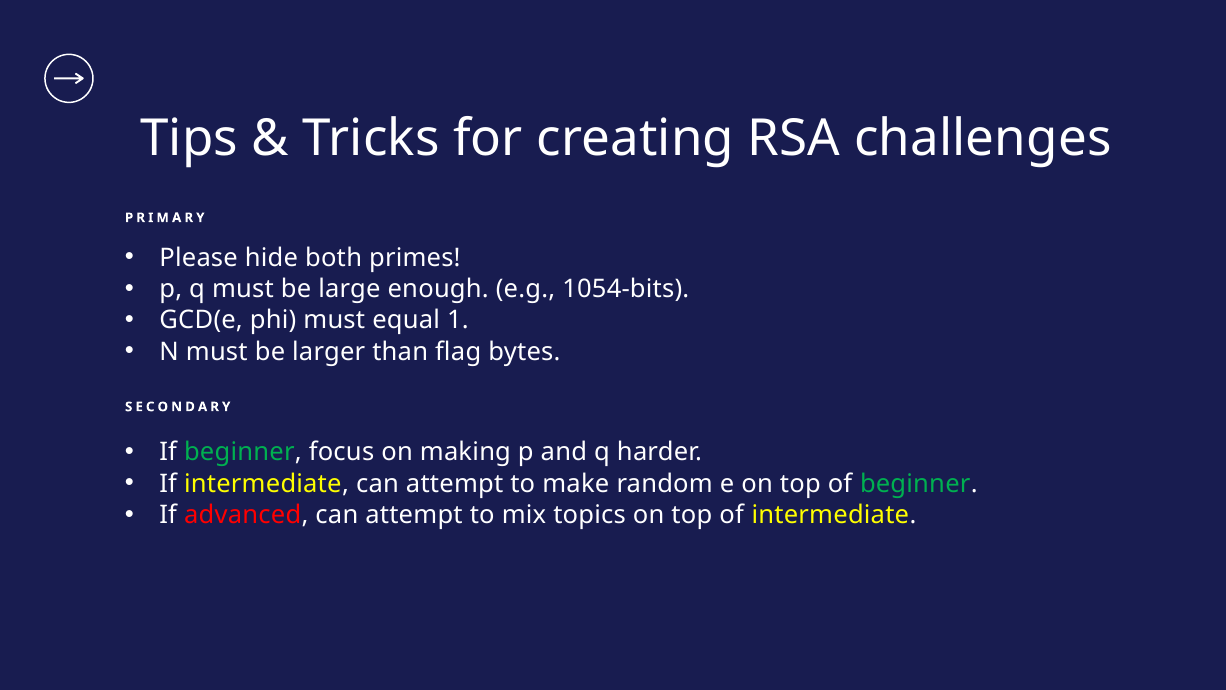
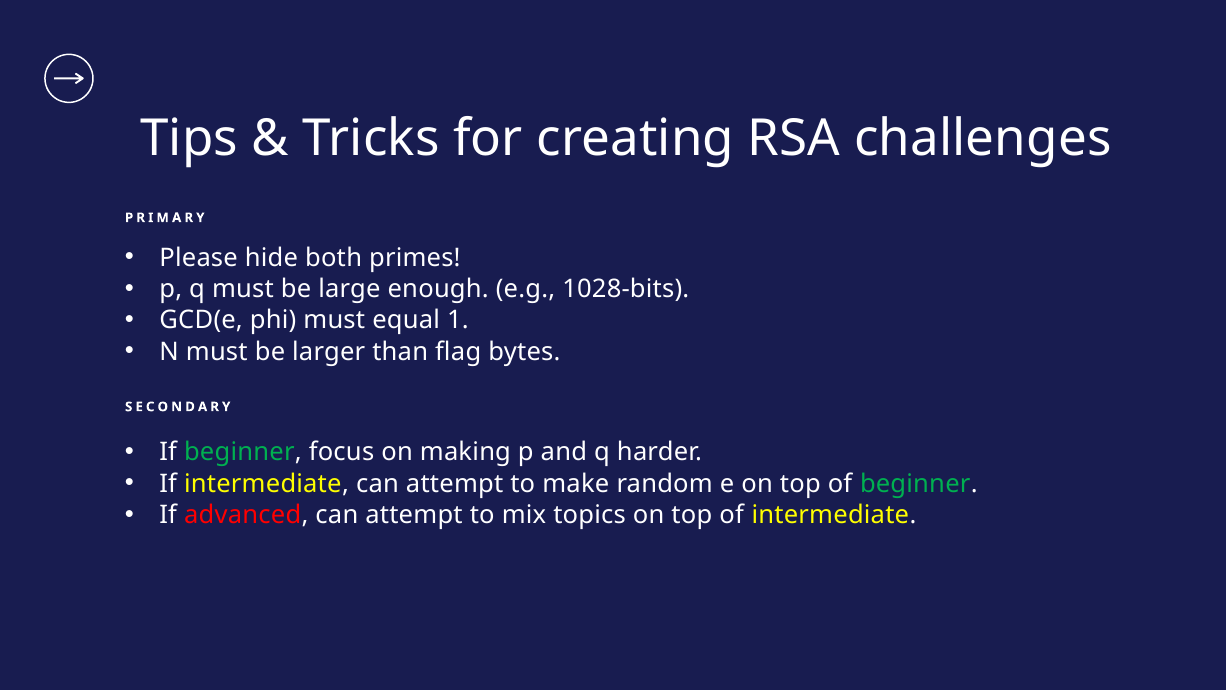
1054-bits: 1054-bits -> 1028-bits
